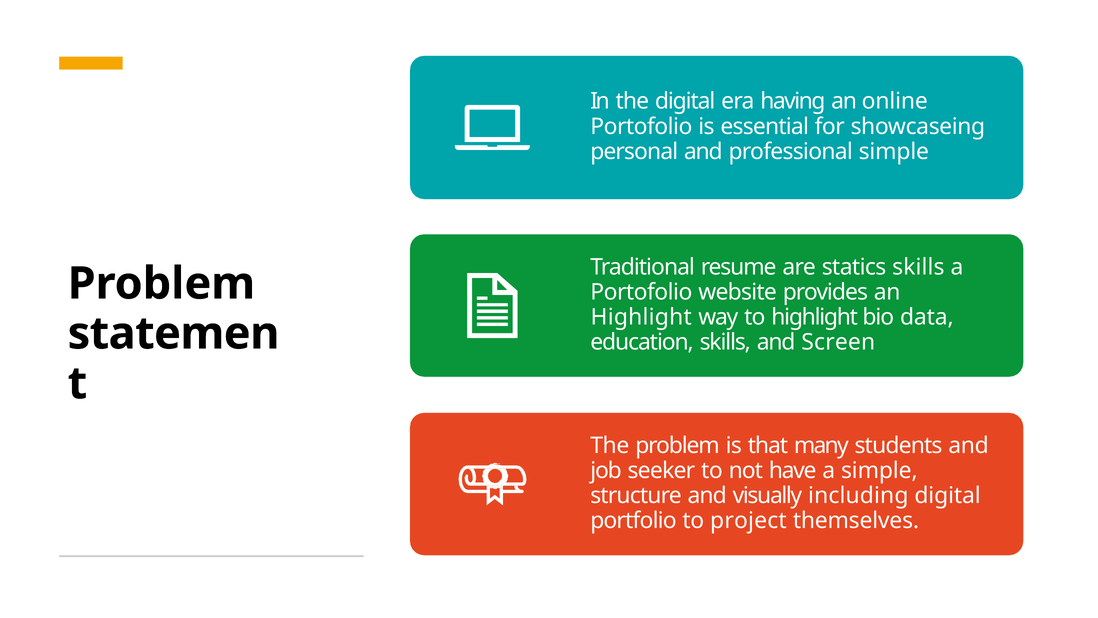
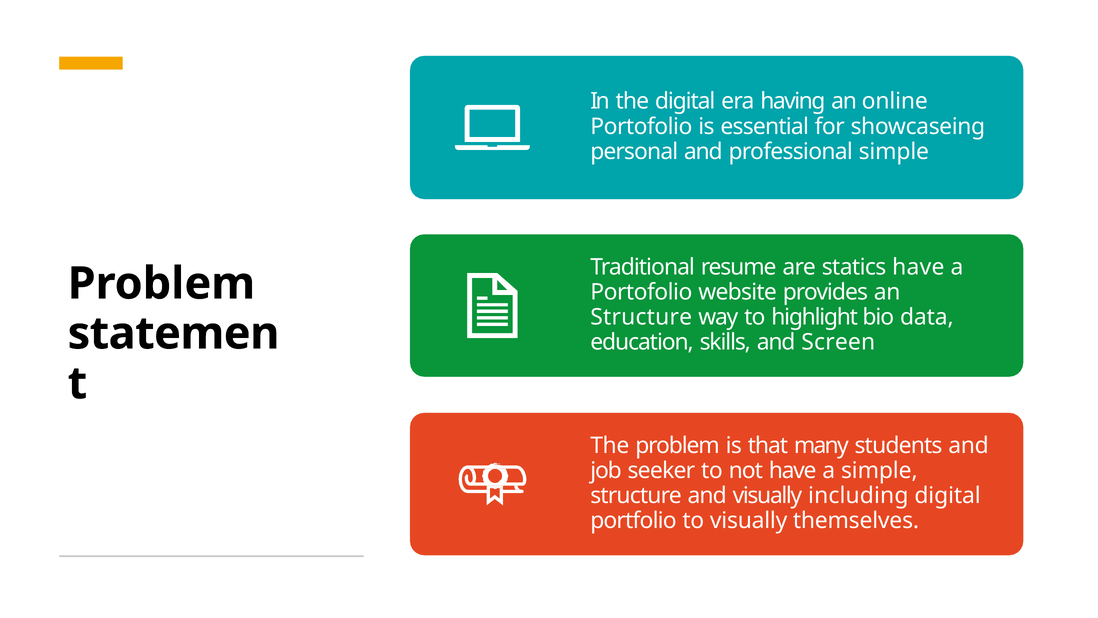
statics skills: skills -> have
Highlight at (641, 317): Highlight -> Structure
to project: project -> visually
